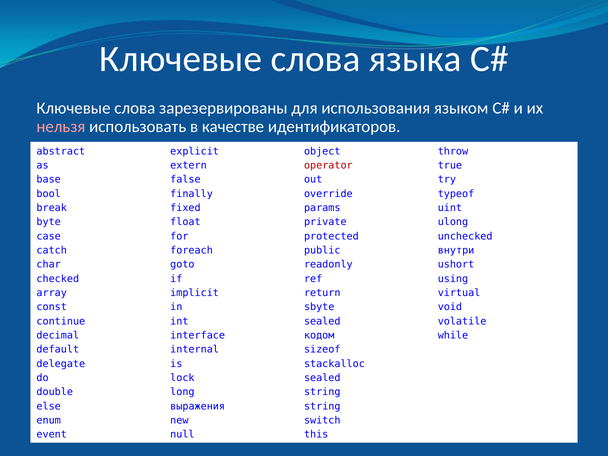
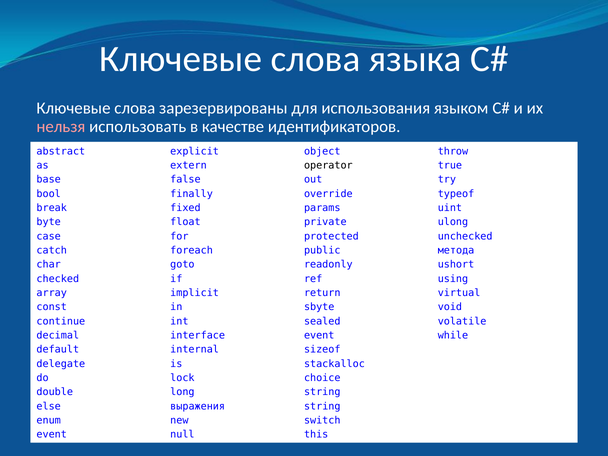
operator colour: red -> black
внутри: внутри -> метода
кодом at (319, 335): кодом -> event
sealed at (322, 378): sealed -> choice
